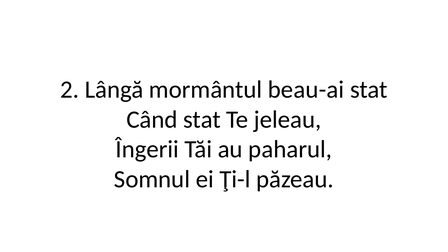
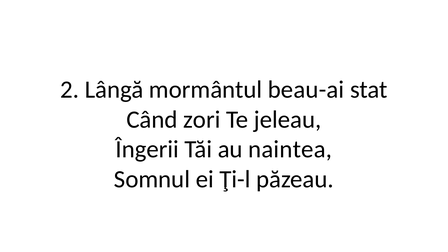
Când stat: stat -> zori
paharul: paharul -> naintea
